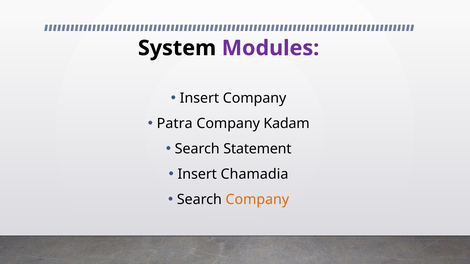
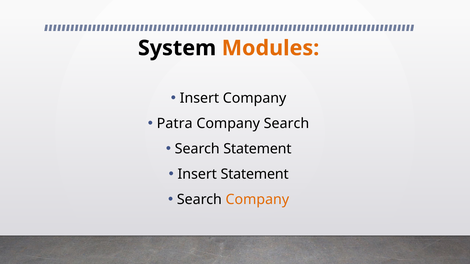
Modules colour: purple -> orange
Company Kadam: Kadam -> Search
Insert Chamadia: Chamadia -> Statement
